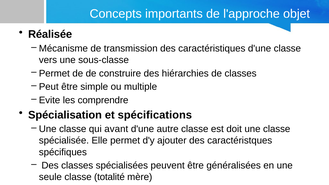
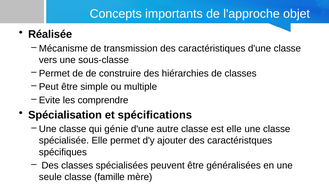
avant: avant -> génie
est doit: doit -> elle
totalité: totalité -> famille
